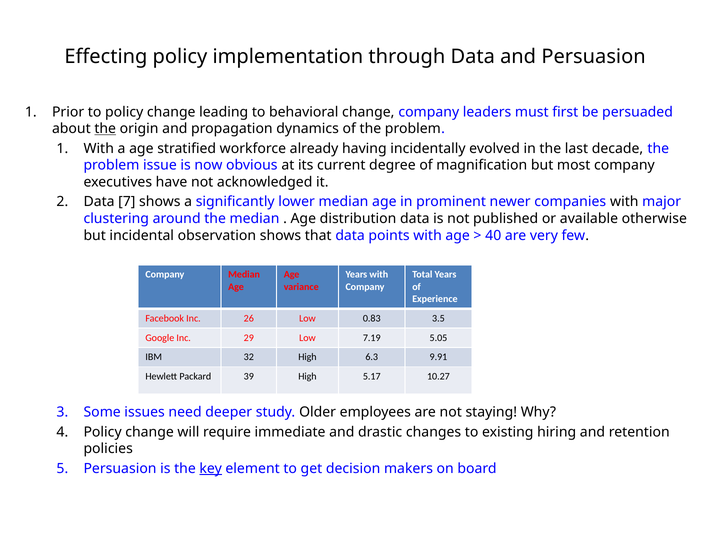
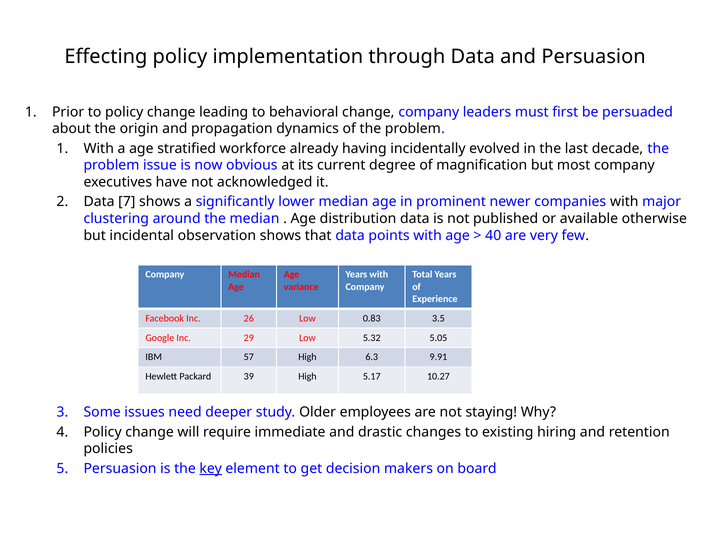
the at (105, 129) underline: present -> none
7.19: 7.19 -> 5.32
32: 32 -> 57
